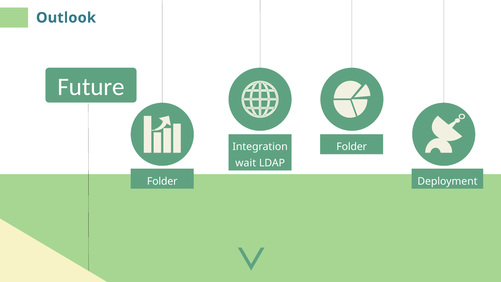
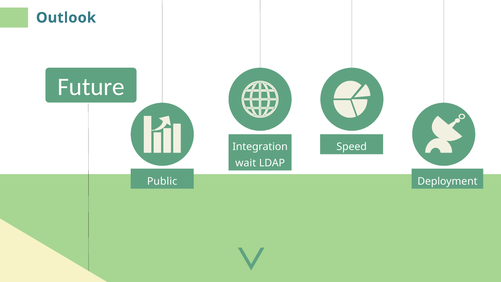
Folder at (352, 147): Folder -> Speed
Folder at (162, 181): Folder -> Public
